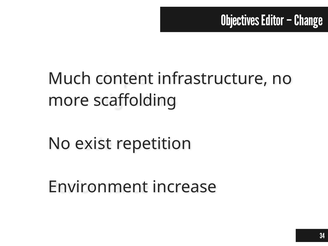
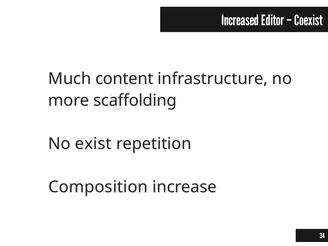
Objectives: Objectives -> Increased
Change: Change -> Coexist
Environment: Environment -> Composition
